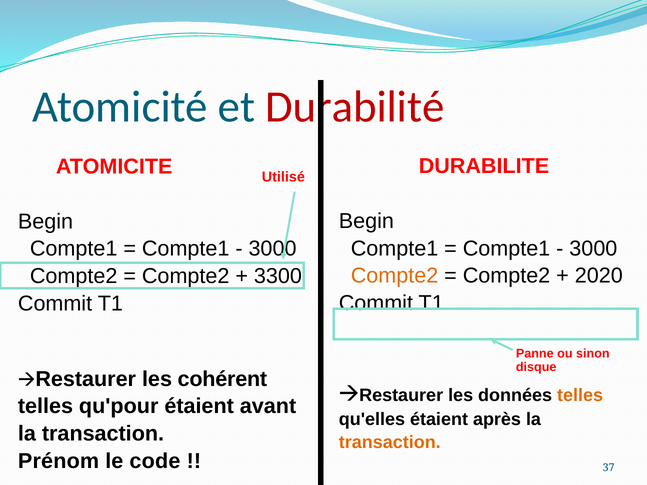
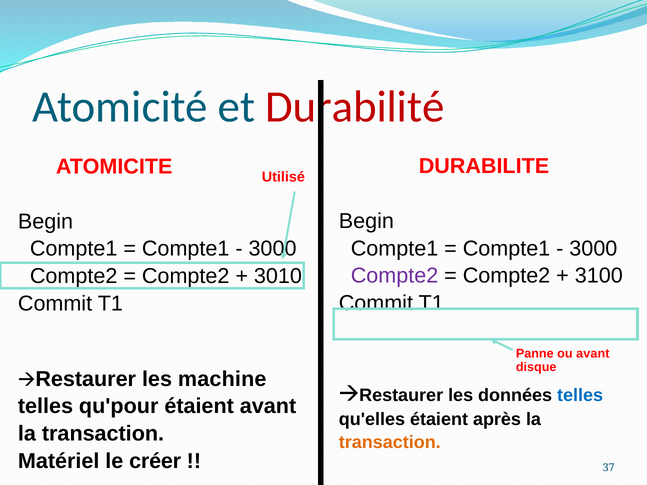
Compte2 at (395, 276) colour: orange -> purple
2020: 2020 -> 3100
3300: 3300 -> 3010
ou sinon: sinon -> avant
cohérent: cohérent -> machine
telles at (580, 395) colour: orange -> blue
Prénom: Prénom -> Matériel
code: code -> créer
